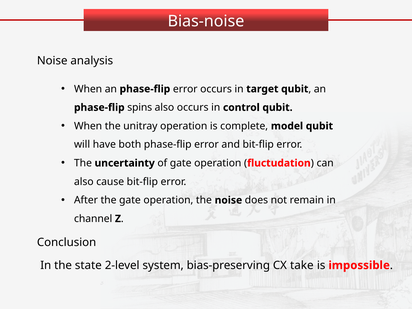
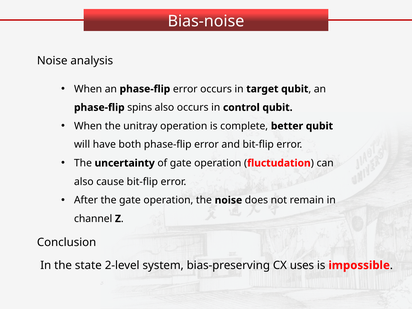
model: model -> better
take: take -> uses
